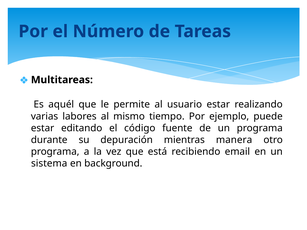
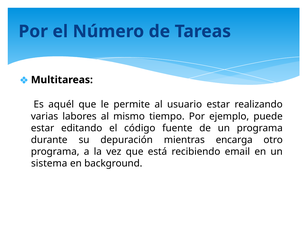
manera: manera -> encarga
